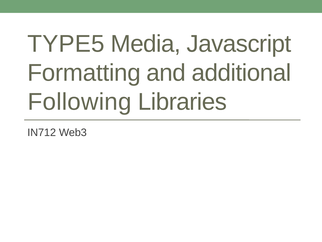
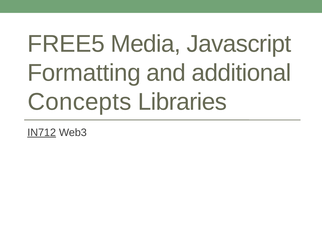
TYPE5: TYPE5 -> FREE5
Following: Following -> Concepts
IN712 underline: none -> present
